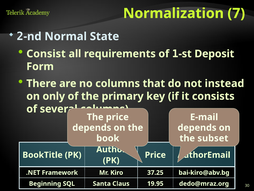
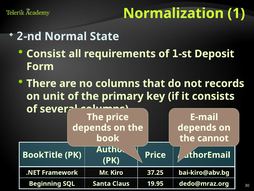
Normalization 7: 7 -> 1
instead: instead -> records
only: only -> unit
subset: subset -> cannot
